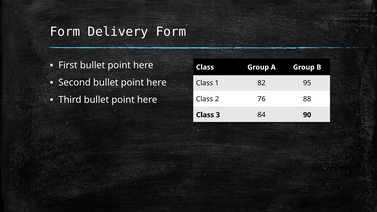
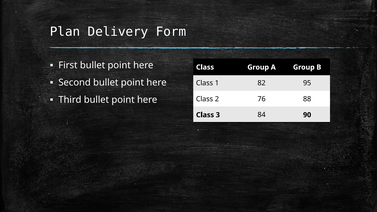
Form at (65, 32): Form -> Plan
